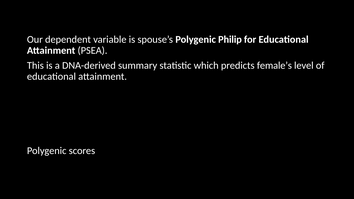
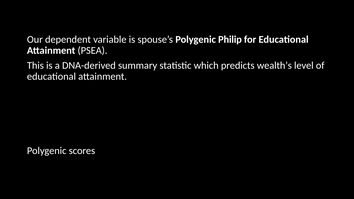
female’s: female’s -> wealth’s
